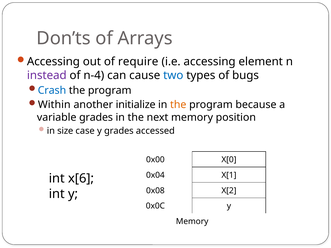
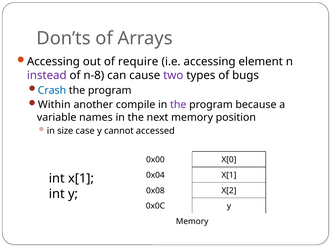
n-4: n-4 -> n-8
two colour: blue -> purple
initialize: initialize -> compile
the at (178, 105) colour: orange -> purple
variable grades: grades -> names
y grades: grades -> cannot
int x[6: x[6 -> x[1
